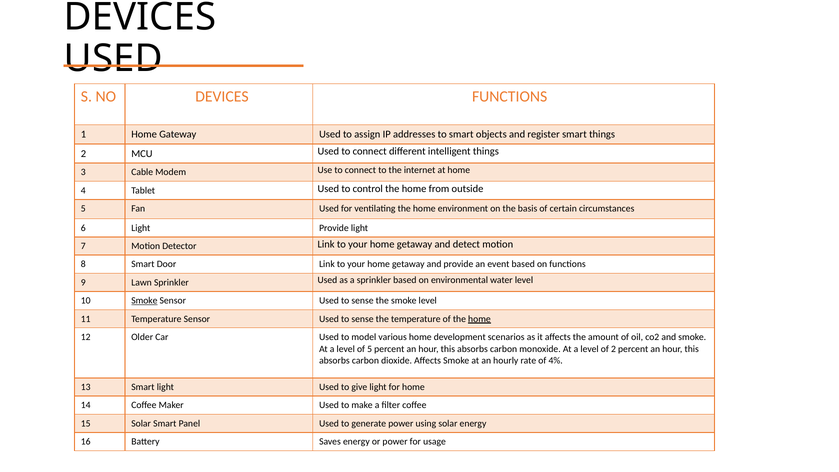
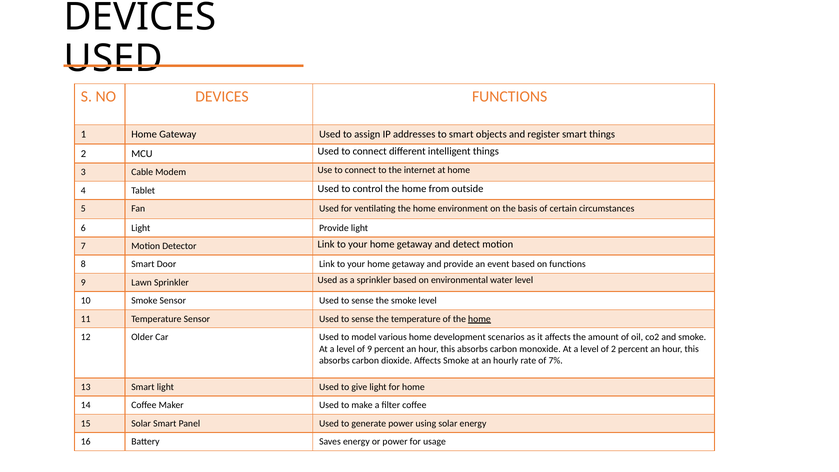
Smoke at (144, 301) underline: present -> none
of 5: 5 -> 9
4%: 4% -> 7%
